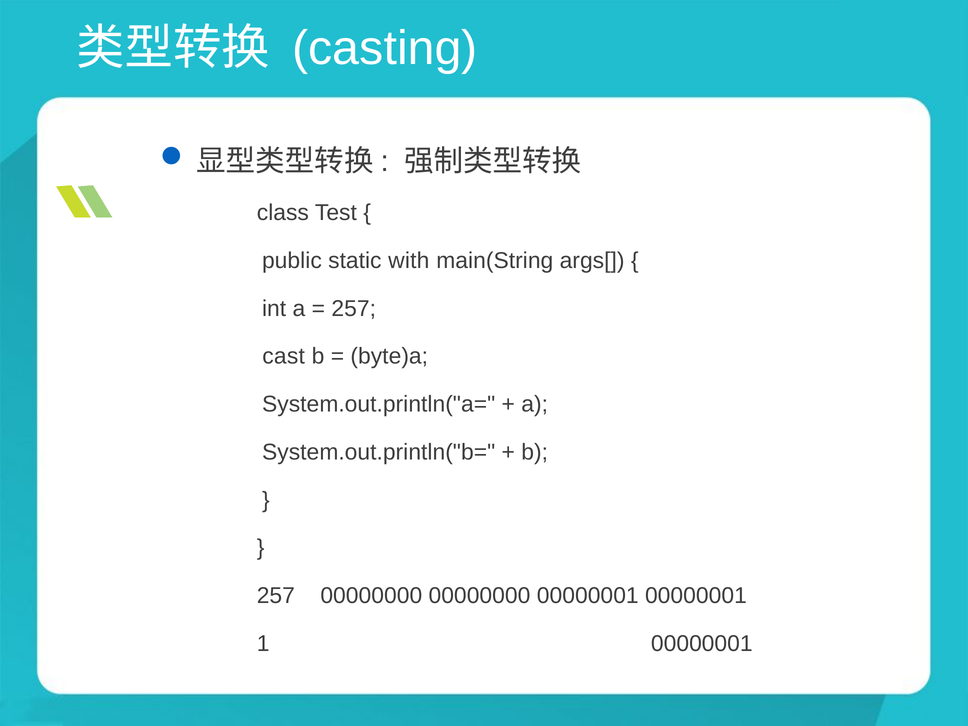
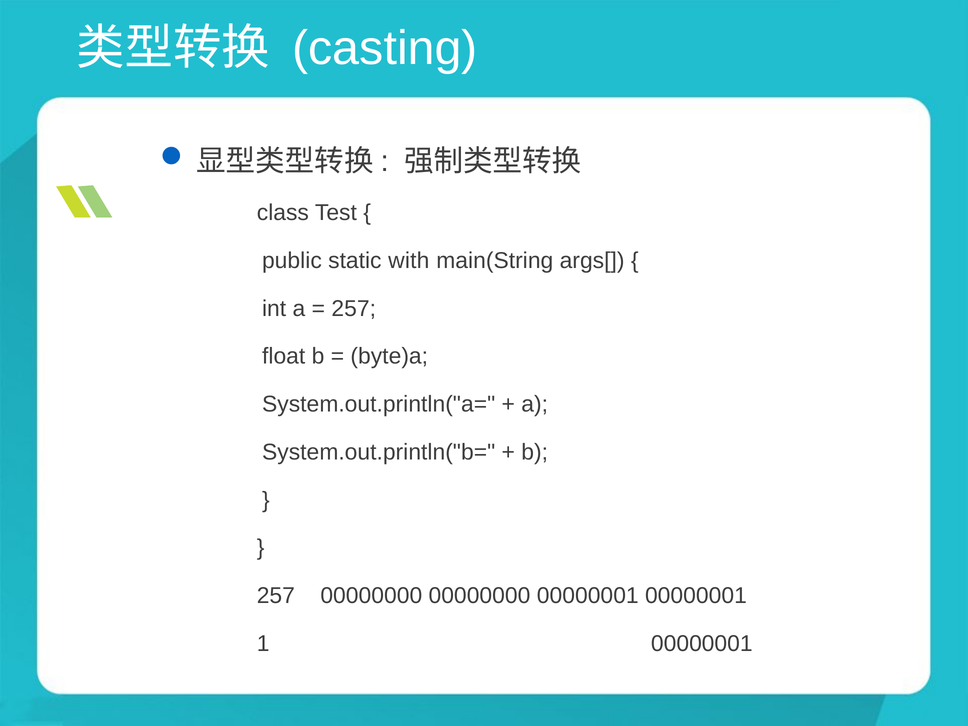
cast: cast -> float
